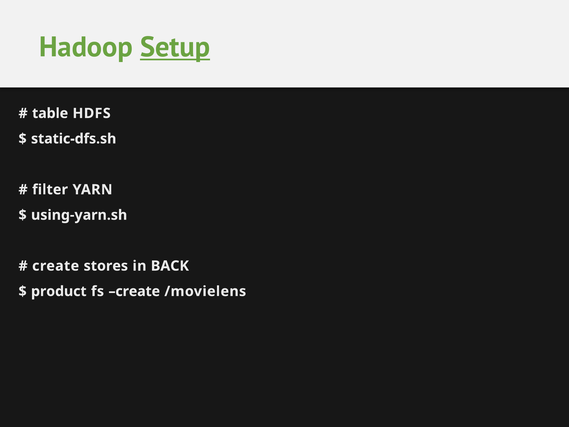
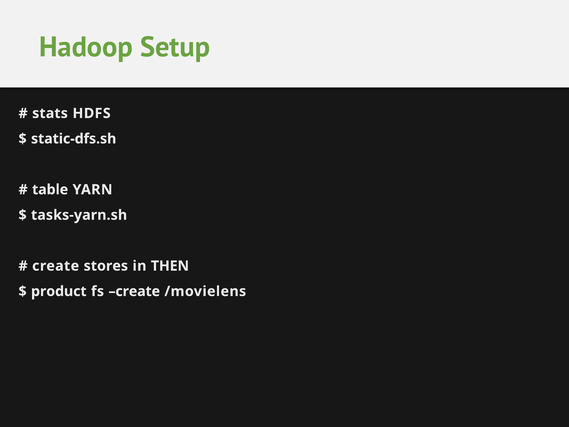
Setup underline: present -> none
table: table -> stats
filter: filter -> table
using-yarn.sh: using-yarn.sh -> tasks-yarn.sh
BACK: BACK -> THEN
